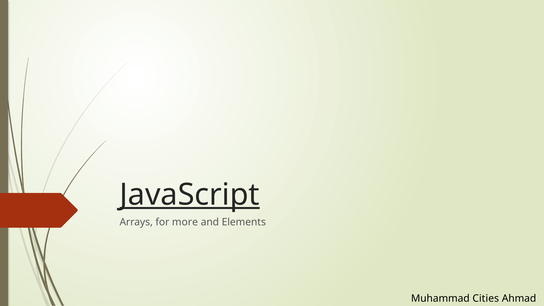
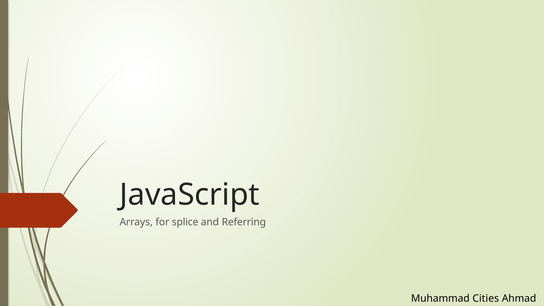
JavaScript underline: present -> none
more: more -> splice
Elements: Elements -> Referring
